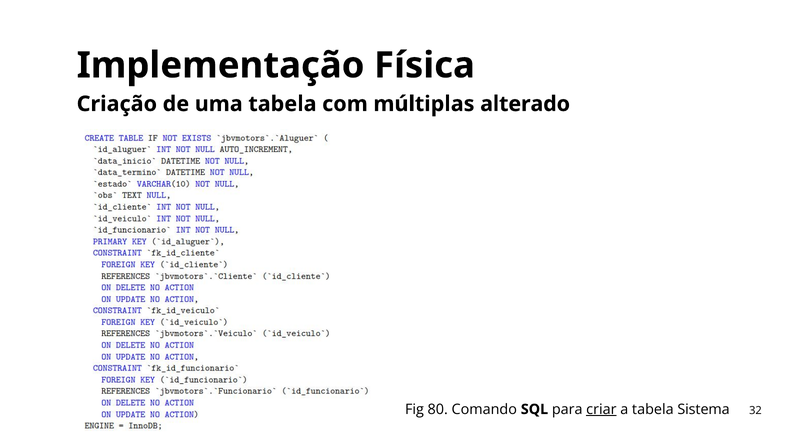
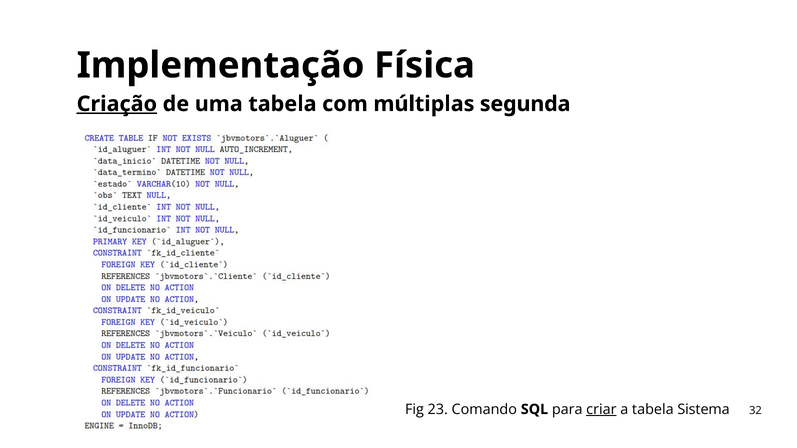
Criação underline: none -> present
alterado: alterado -> segunda
80: 80 -> 23
